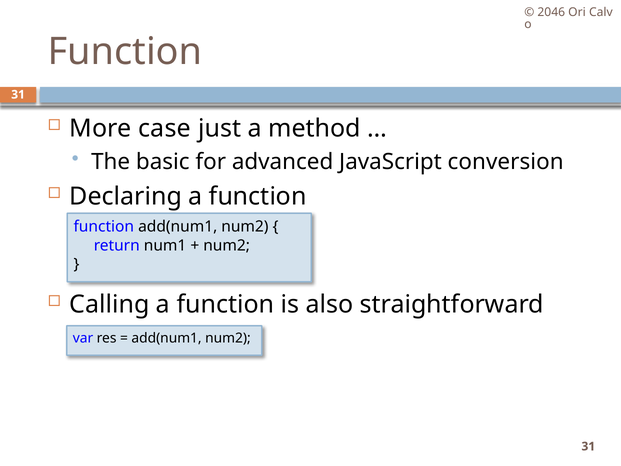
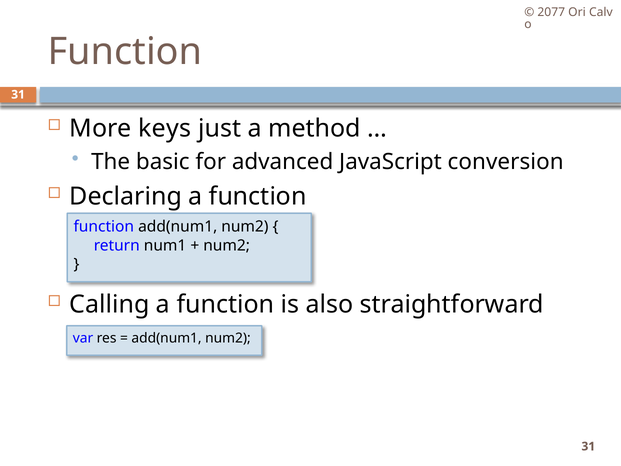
2046: 2046 -> 2077
case: case -> keys
